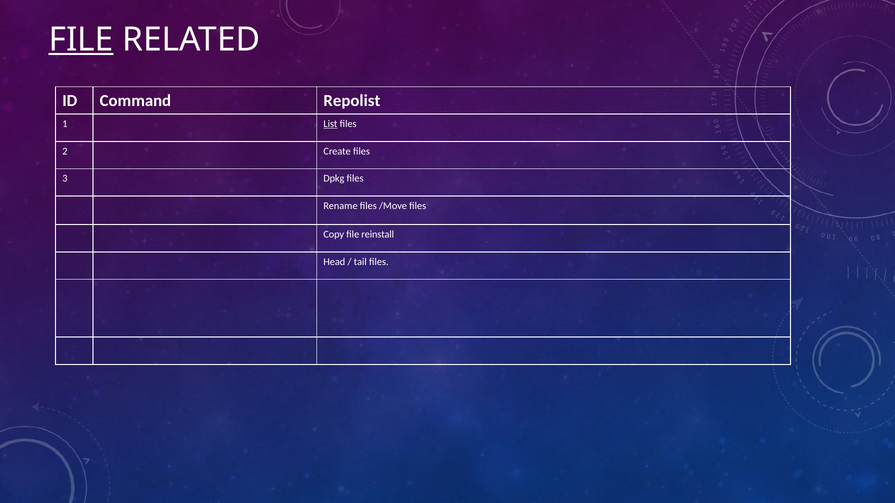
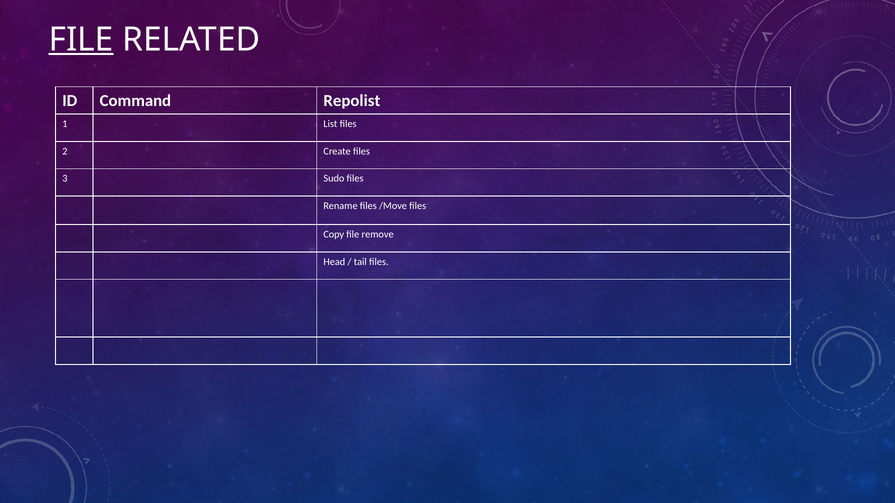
List underline: present -> none
Dpkg: Dpkg -> Sudo
reinstall: reinstall -> remove
